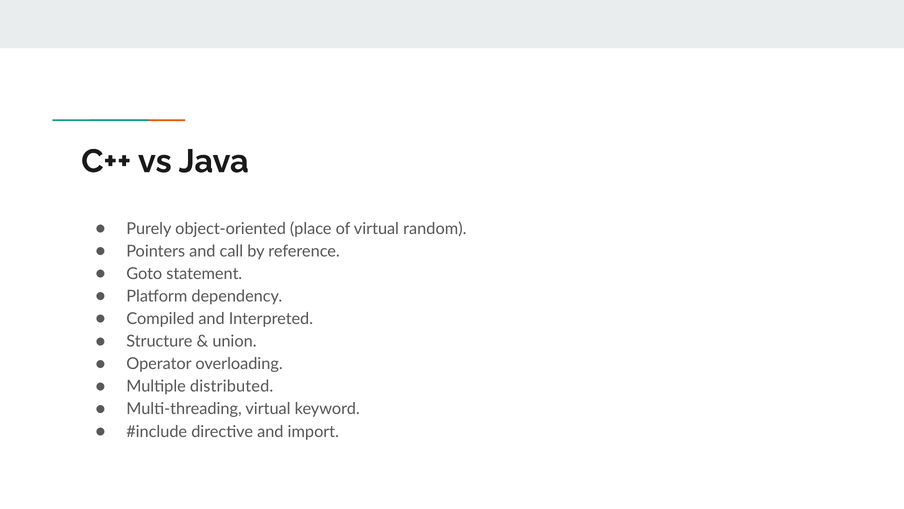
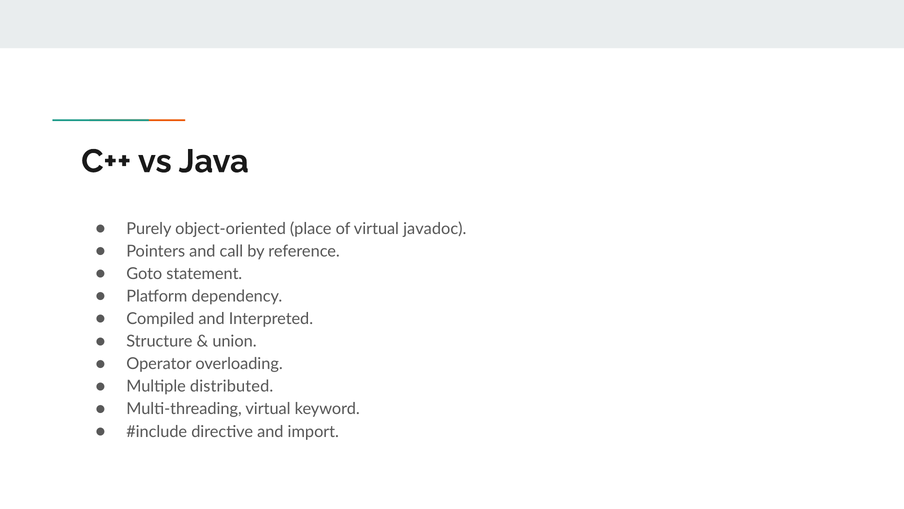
random: random -> javadoc
